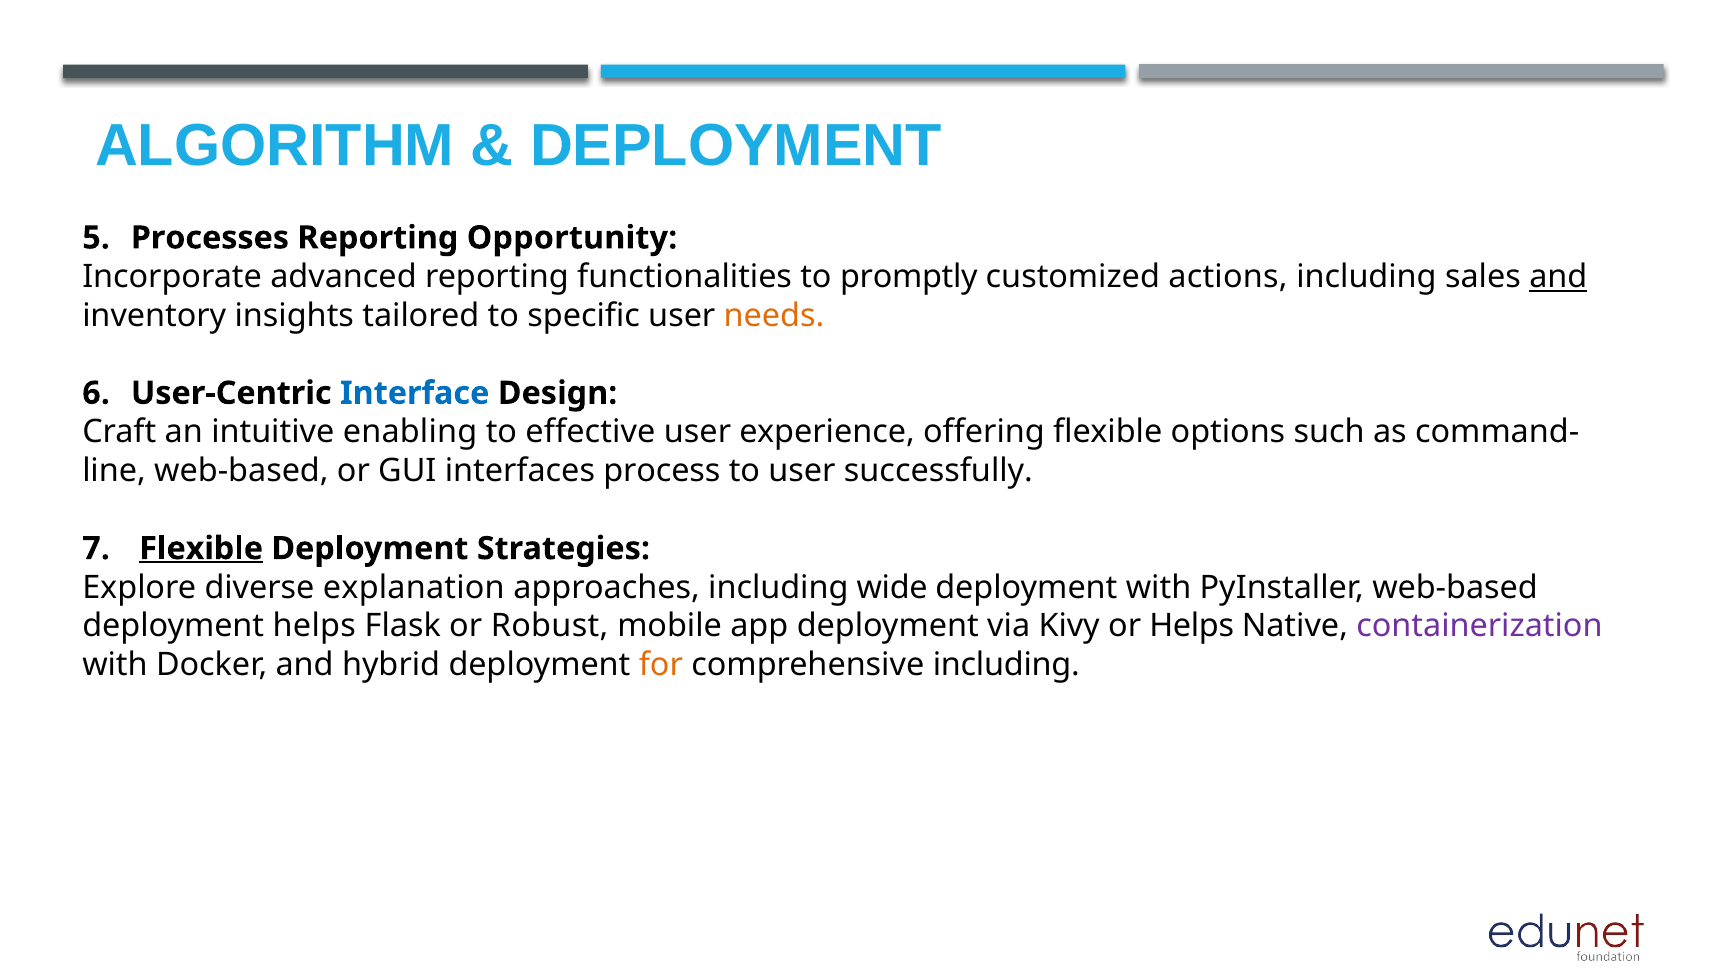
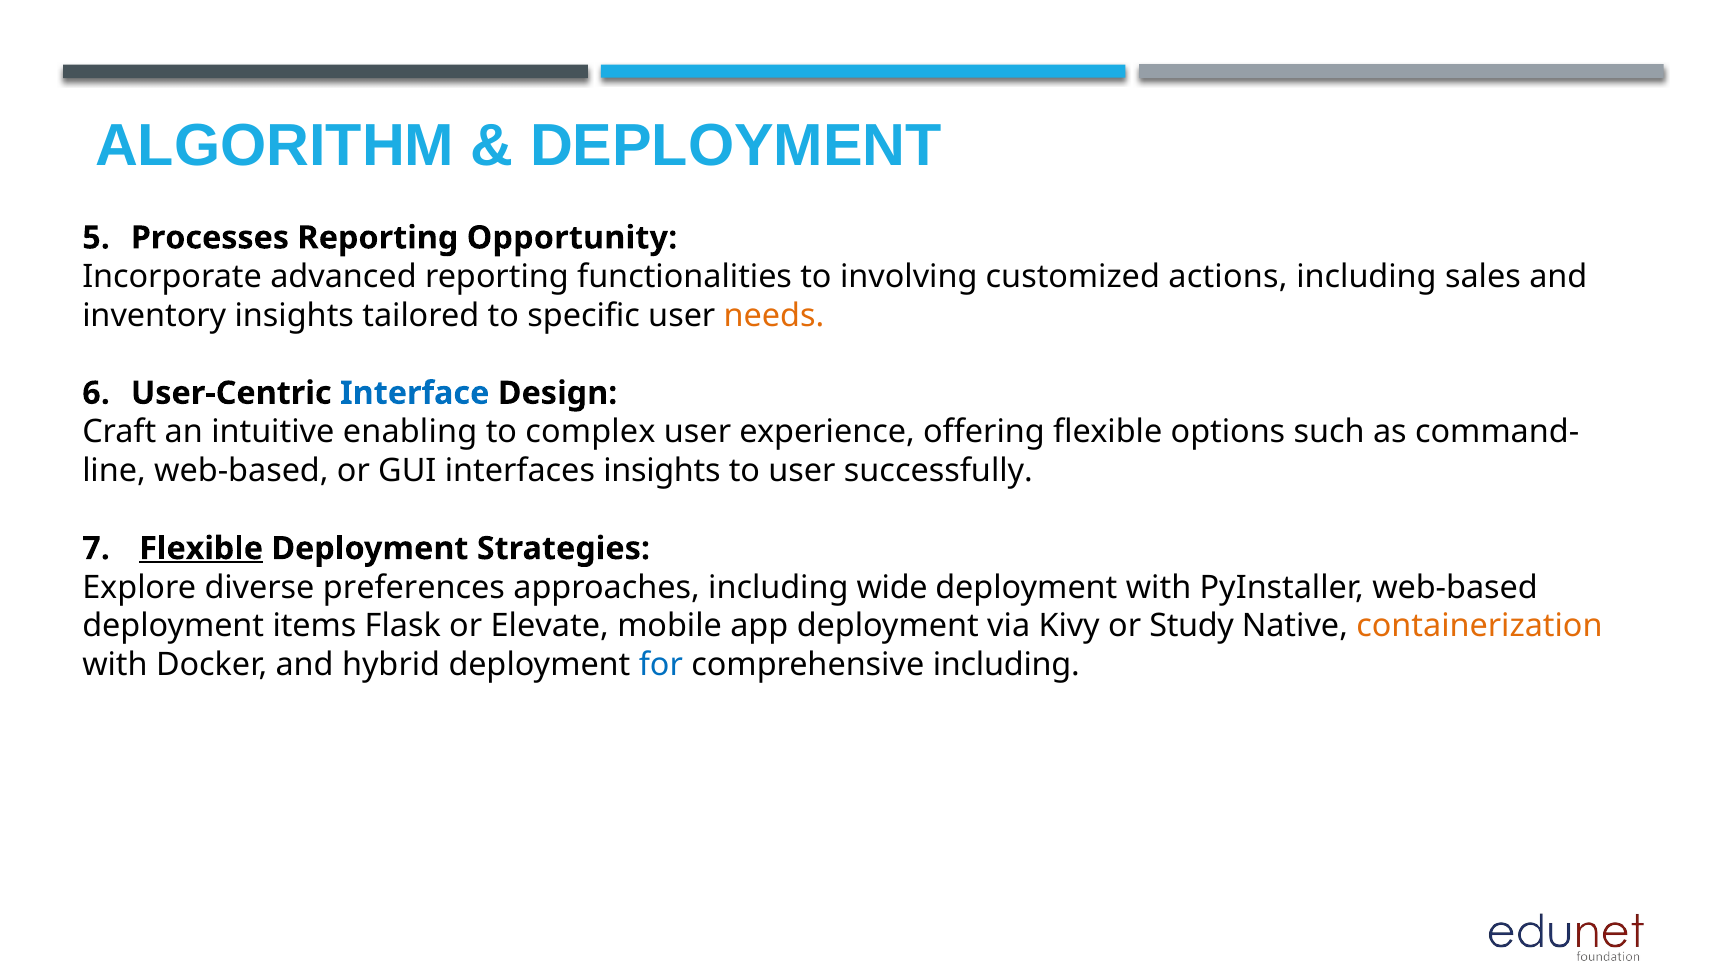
promptly: promptly -> involving
and at (1558, 277) underline: present -> none
effective: effective -> complex
interfaces process: process -> insights
explanation: explanation -> preferences
deployment helps: helps -> items
Robust: Robust -> Elevate
or Helps: Helps -> Study
containerization colour: purple -> orange
for colour: orange -> blue
